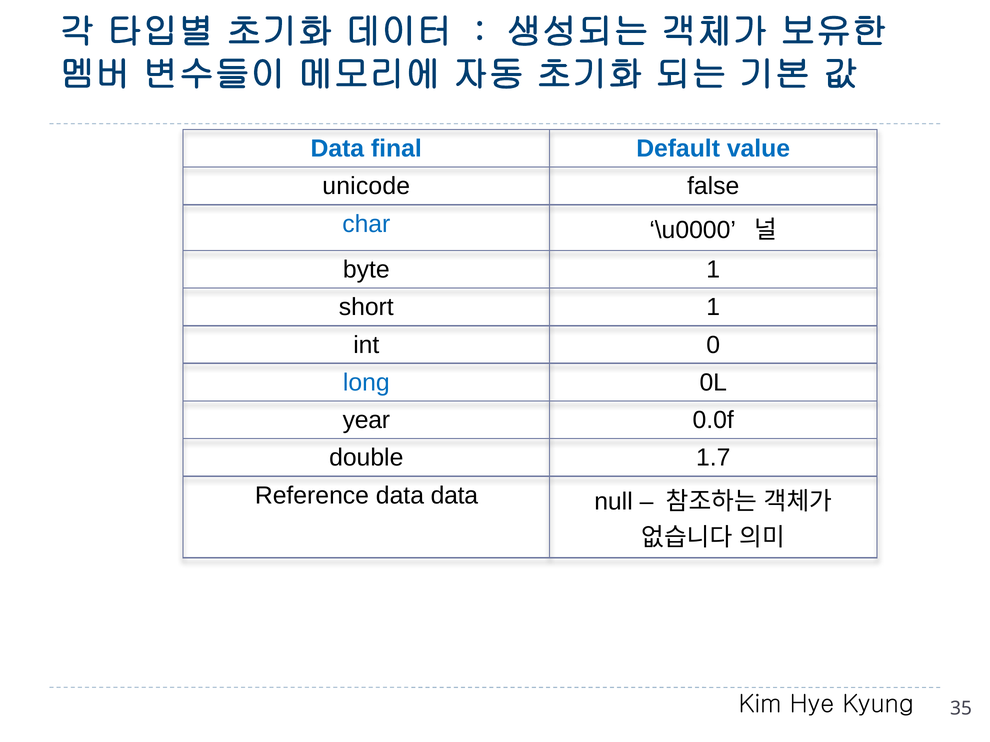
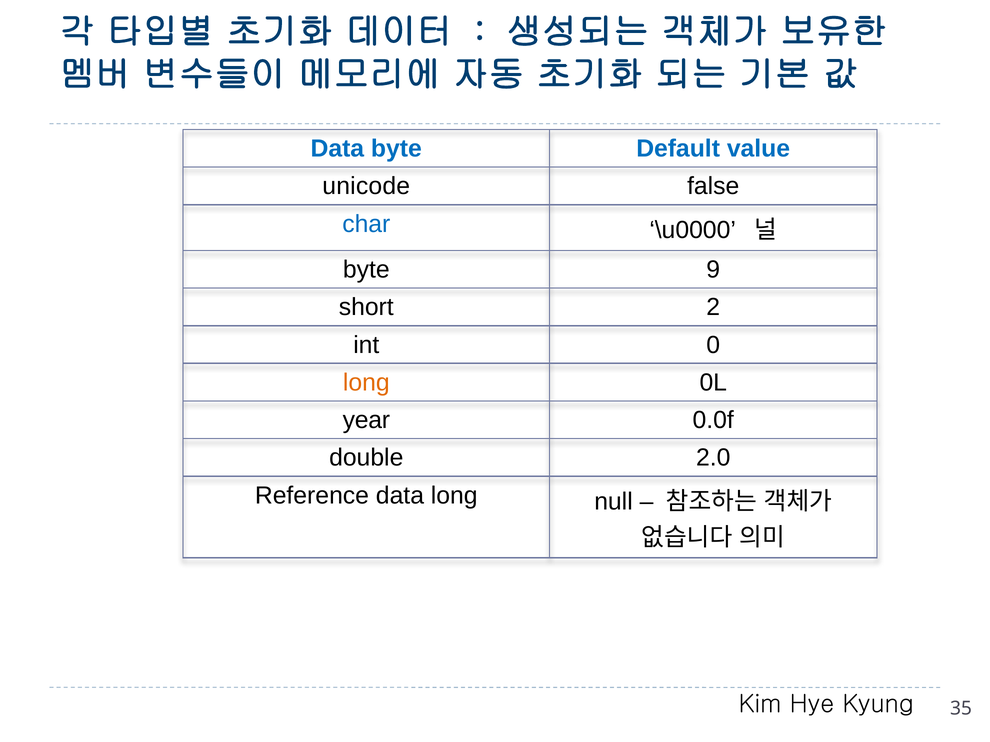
Data final: final -> byte
byte 1: 1 -> 9
short 1: 1 -> 2
long at (366, 383) colour: blue -> orange
1.7: 1.7 -> 2.0
data data: data -> long
